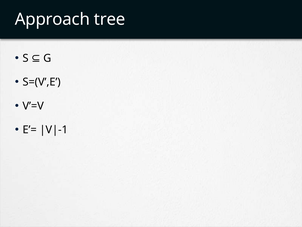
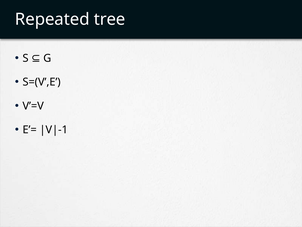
Approach: Approach -> Repeated
